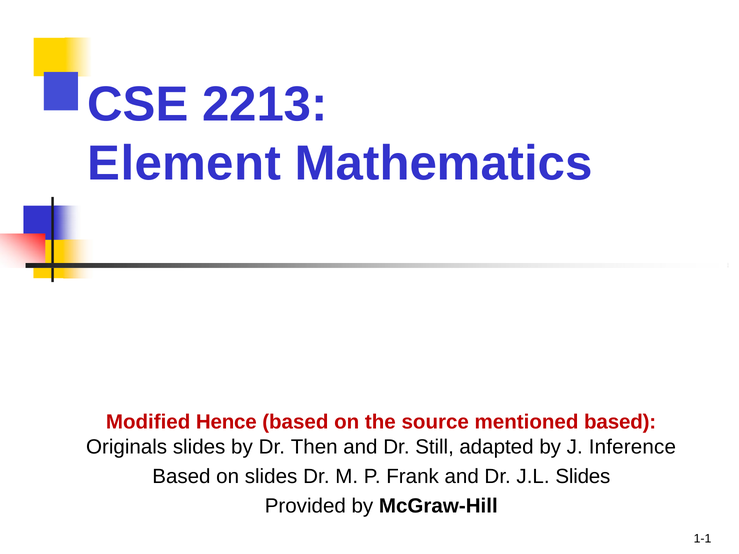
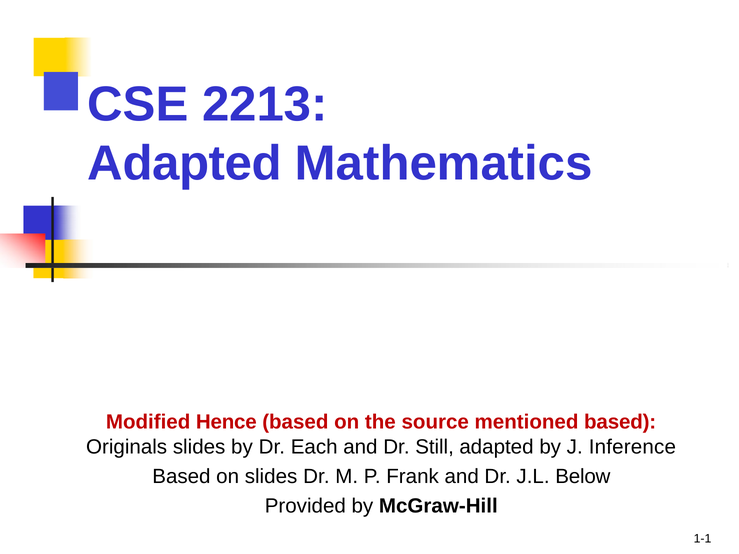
Element at (184, 164): Element -> Adapted
Then: Then -> Each
J.L Slides: Slides -> Below
